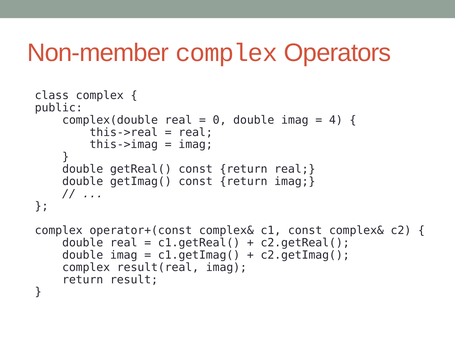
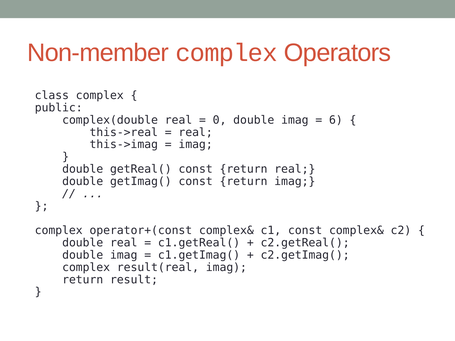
4: 4 -> 6
